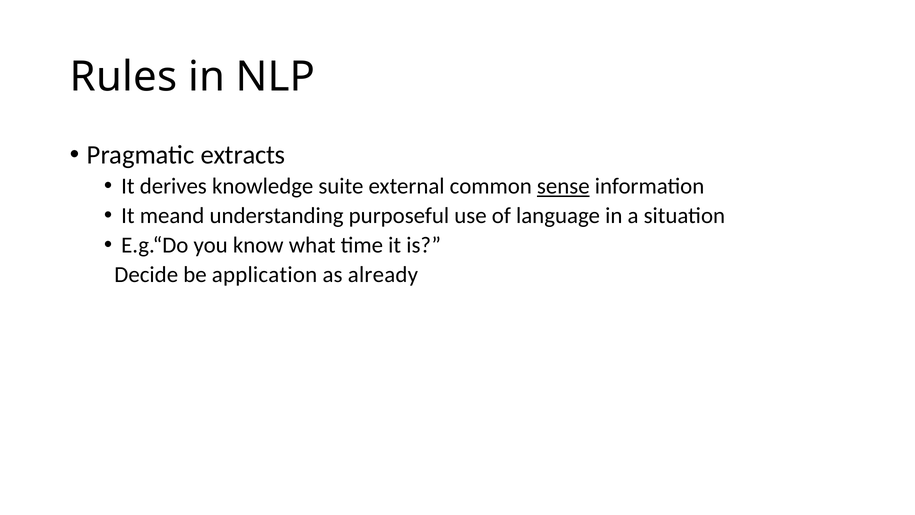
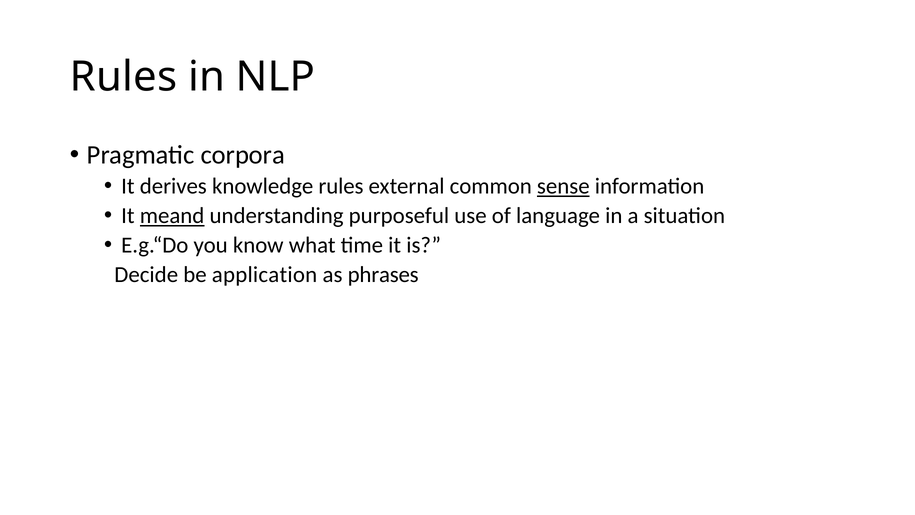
extracts: extracts -> corpora
knowledge suite: suite -> rules
meand underline: none -> present
already: already -> phrases
